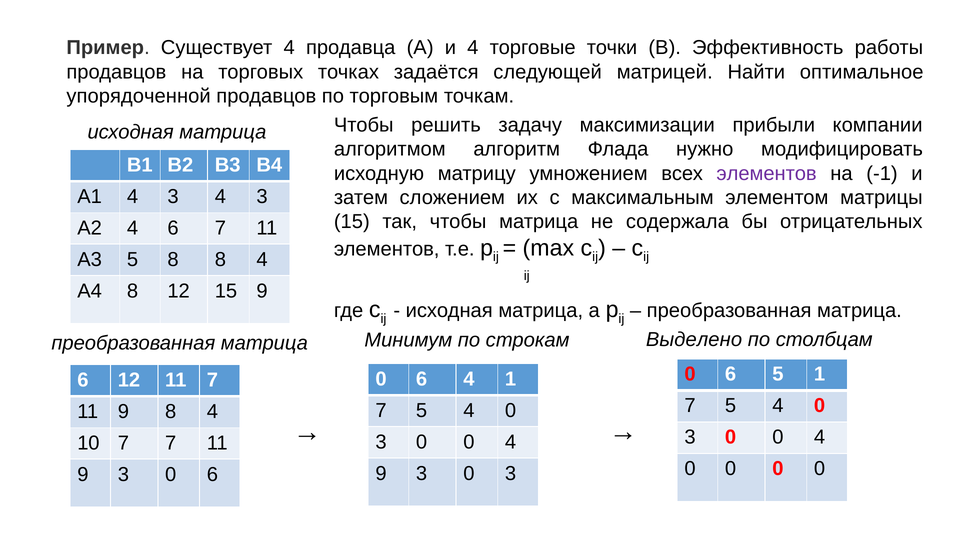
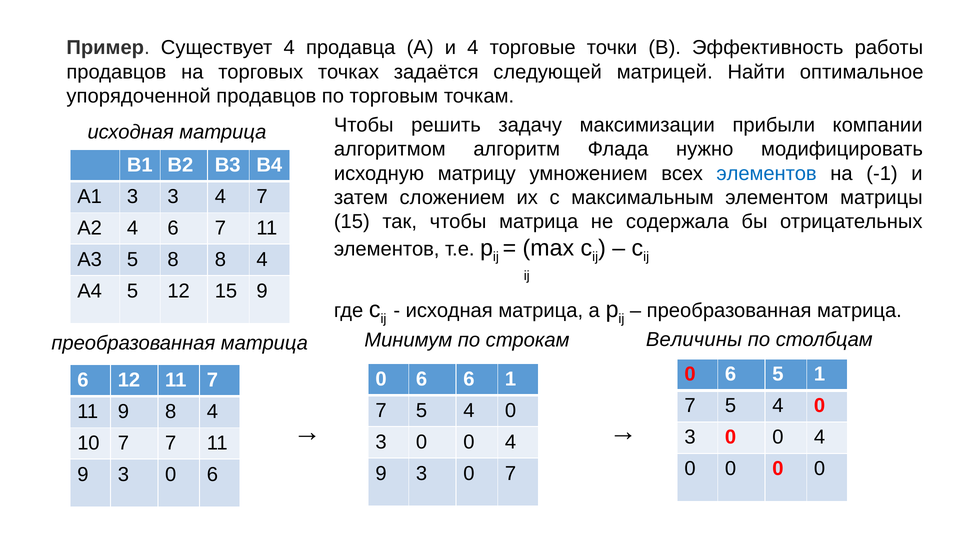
элементов at (767, 173) colour: purple -> blue
A1 4: 4 -> 3
3 4 3: 3 -> 7
A4 8: 8 -> 5
Выделено: Выделено -> Величины
6 4: 4 -> 6
3 0 3: 3 -> 7
